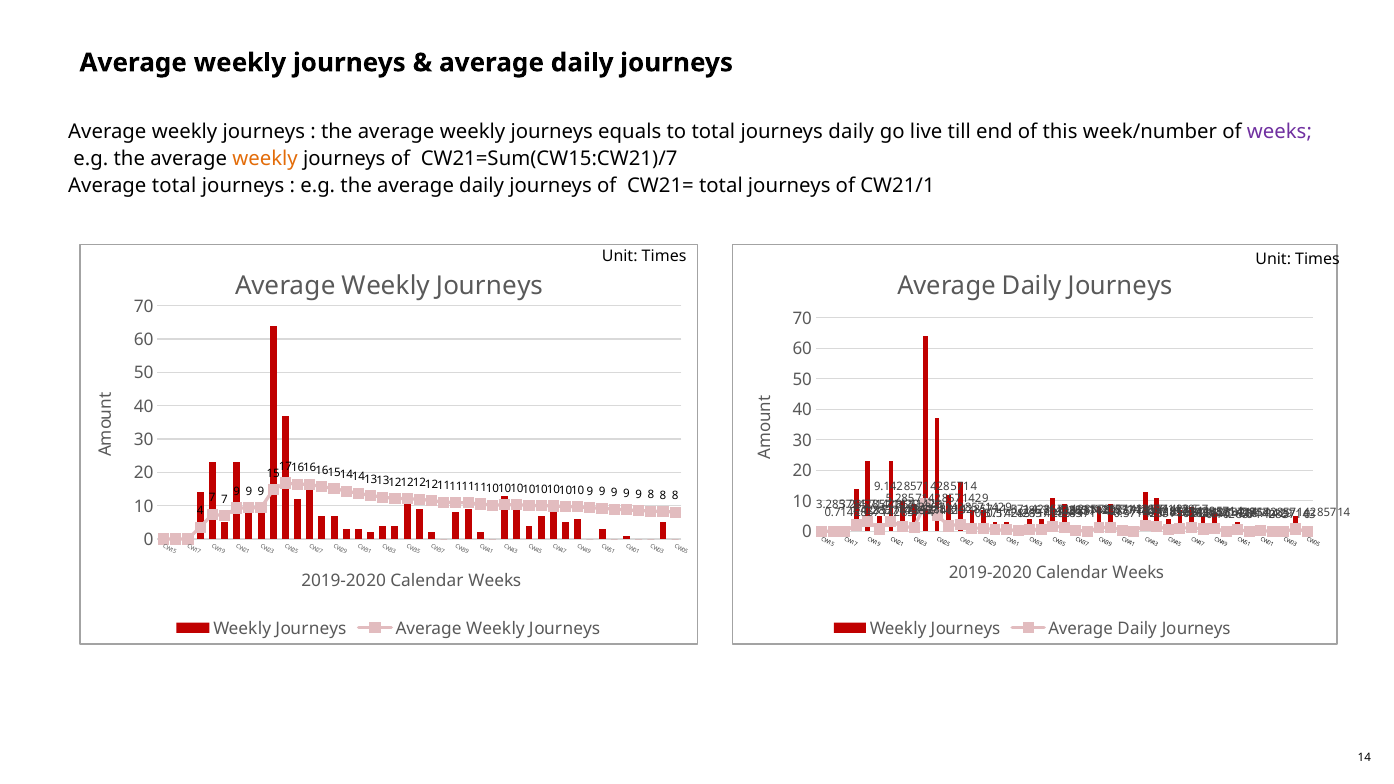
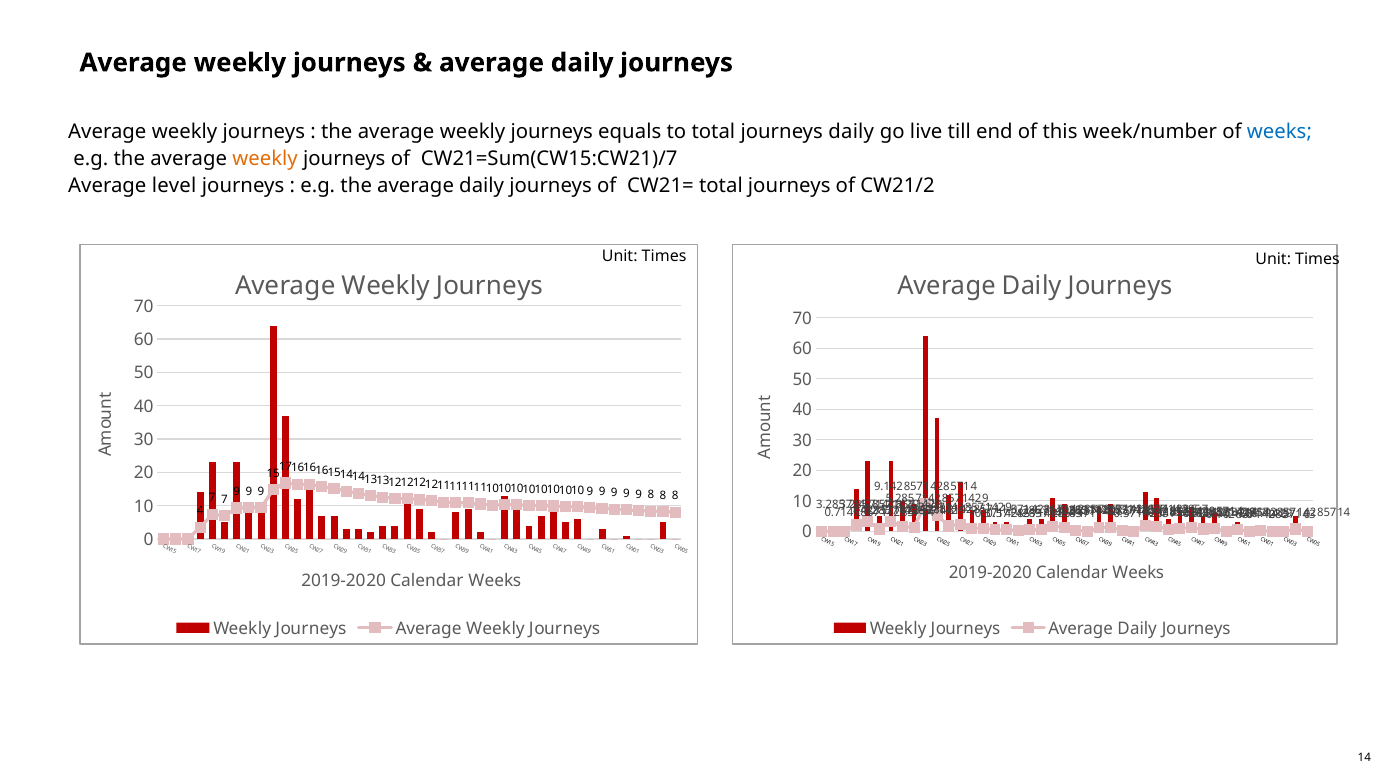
weeks at (1279, 132) colour: purple -> blue
Average total: total -> level
CW21/1: CW21/1 -> CW21/2
